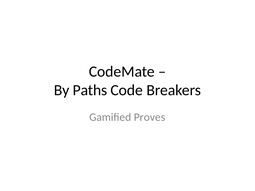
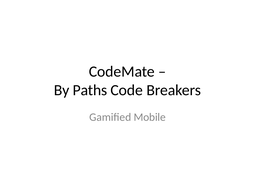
Proves: Proves -> Mobile
